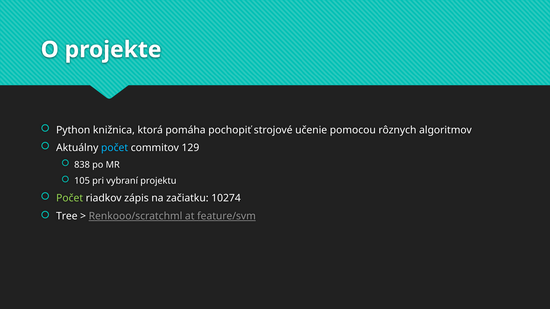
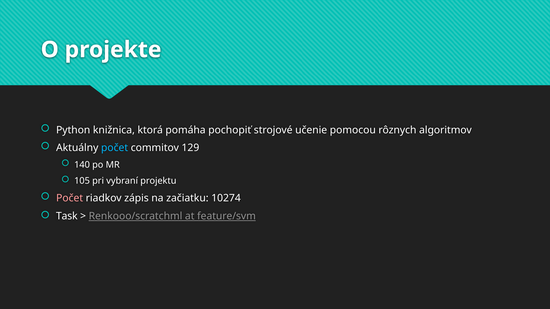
838: 838 -> 140
Počet at (70, 198) colour: light green -> pink
Tree: Tree -> Task
